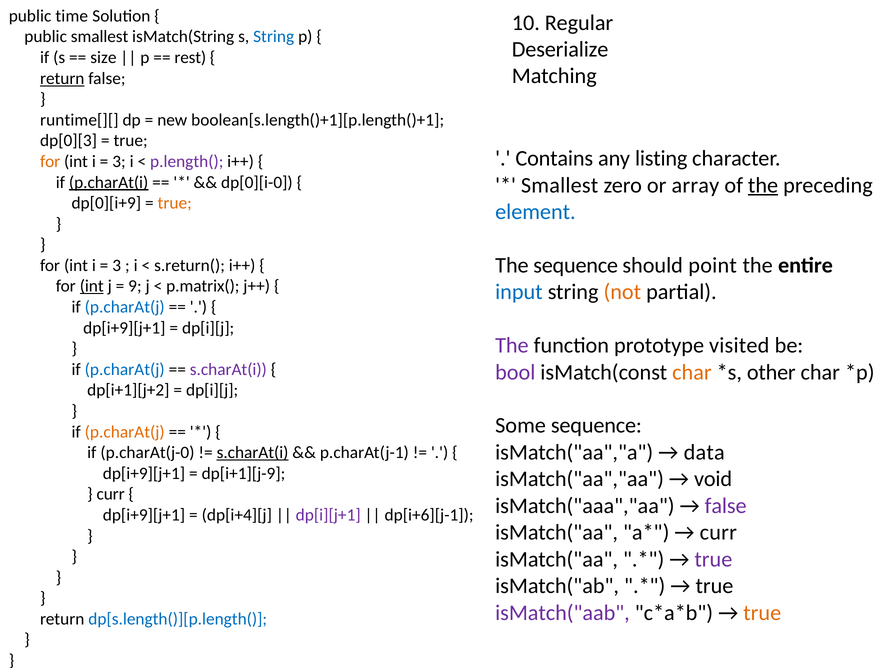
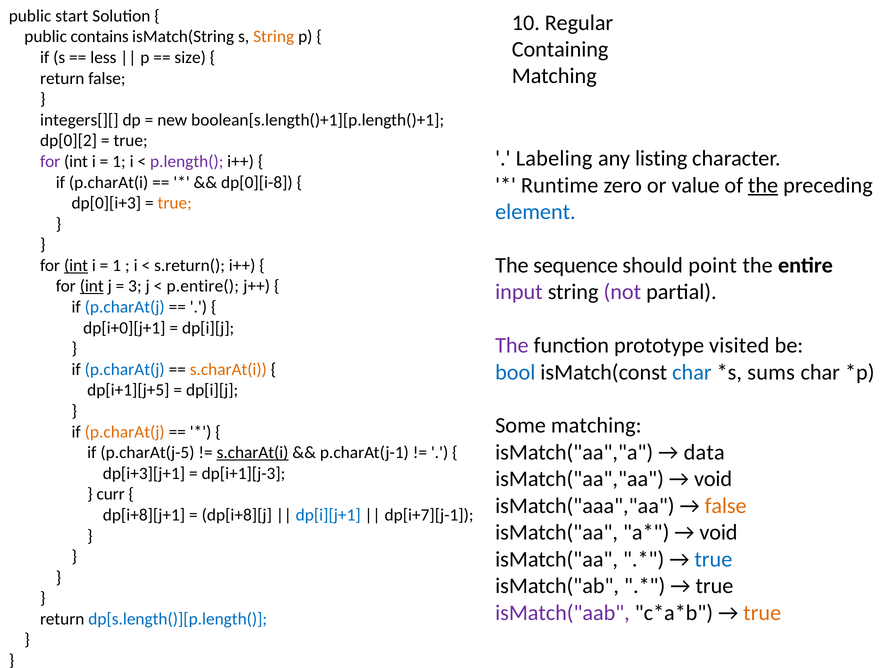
time: time -> start
public smallest: smallest -> contains
String at (274, 37) colour: blue -> orange
Deserialize: Deserialize -> Containing
size: size -> less
rest: rest -> size
return at (62, 78) underline: present -> none
runtime[][: runtime[][ -> integers[][
dp[0][3: dp[0][3 -> dp[0][2
Contains: Contains -> Labeling
for at (50, 161) colour: orange -> purple
3 at (119, 161): 3 -> 1
p.charAt(i underline: present -> none
dp[0][i-0: dp[0][i-0 -> dp[0][i-8
Smallest at (560, 185): Smallest -> Runtime
array: array -> value
dp[0][i+9: dp[0][i+9 -> dp[0][i+3
int at (76, 265) underline: none -> present
3 at (117, 265): 3 -> 1
9: 9 -> 3
p.matrix(: p.matrix( -> p.entire(
input colour: blue -> purple
not colour: orange -> purple
dp[i+9][j+1 at (124, 328): dp[i+9][j+1 -> dp[i+0][j+1
s.charAt(i at (228, 369) colour: purple -> orange
bool colour: purple -> blue
char at (692, 372) colour: orange -> blue
other: other -> sums
dp[i+1][j+2: dp[i+1][j+2 -> dp[i+1][j+5
Some sequence: sequence -> matching
p.charAt(j-0: p.charAt(j-0 -> p.charAt(j-5
dp[i+9][j+1 at (144, 473): dp[i+9][j+1 -> dp[i+3][j+1
dp[i+1][j-9: dp[i+1][j-9 -> dp[i+1][j-3
false at (726, 505) colour: purple -> orange
dp[i+9][j+1 at (144, 515): dp[i+9][j+1 -> dp[i+8][j+1
dp[i+4][j: dp[i+4][j -> dp[i+8][j
dp[i][j+1 colour: purple -> blue
dp[i+6][j-1: dp[i+6][j-1 -> dp[i+7][j-1
curr at (718, 532): curr -> void
true at (713, 559) colour: purple -> blue
